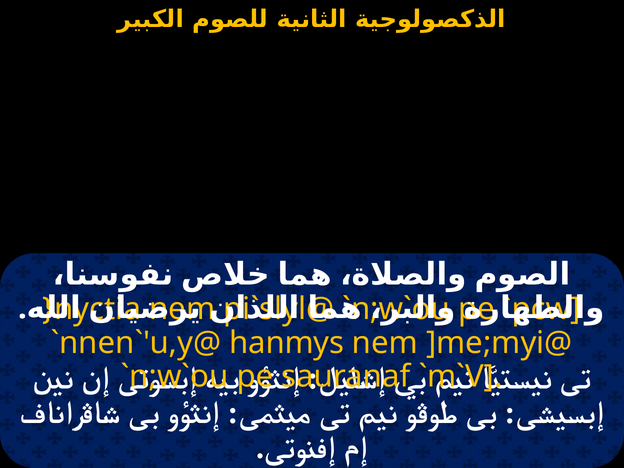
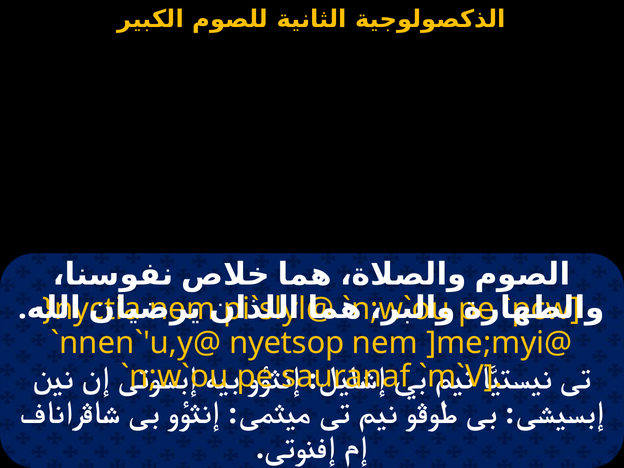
hanmys: hanmys -> nyetsop
